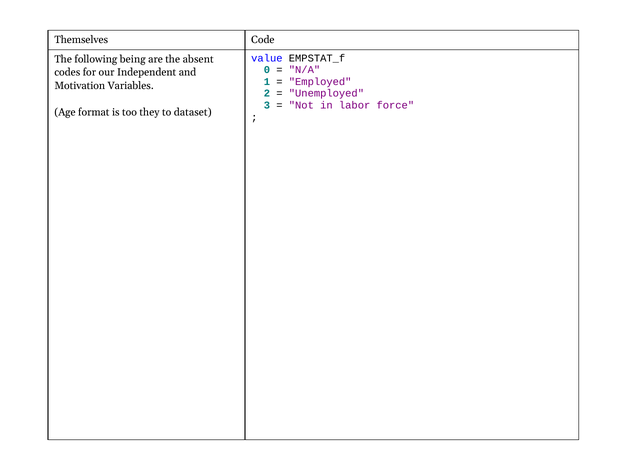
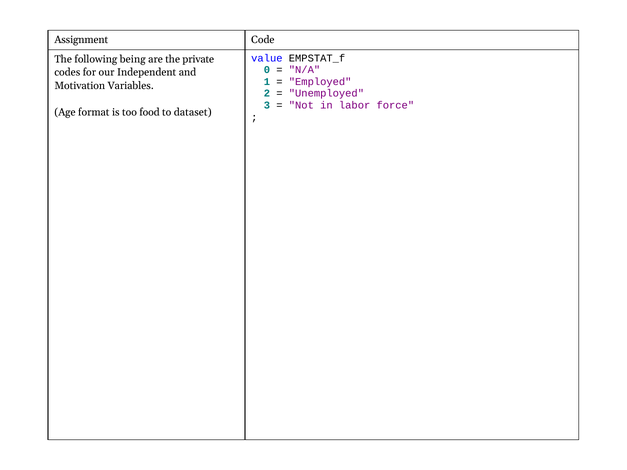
Themselves: Themselves -> Assignment
absent: absent -> private
they: they -> food
